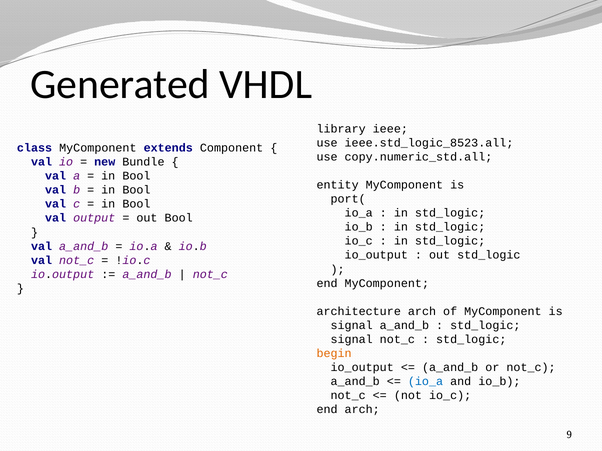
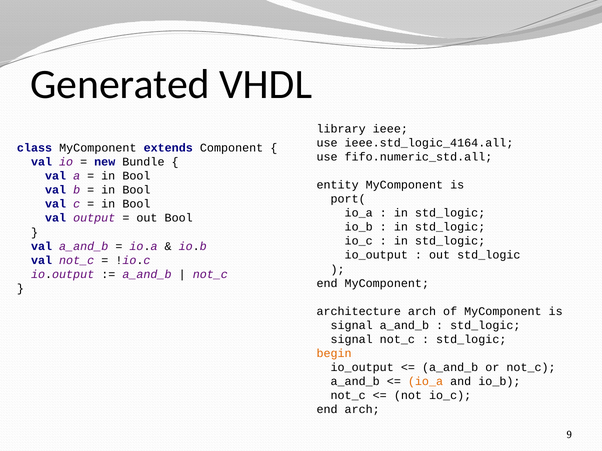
ieee.std_logic_8523.all: ieee.std_logic_8523.all -> ieee.std_logic_4164.all
copy.numeric_std.all: copy.numeric_std.all -> fifo.numeric_std.all
io_a at (426, 382) colour: blue -> orange
